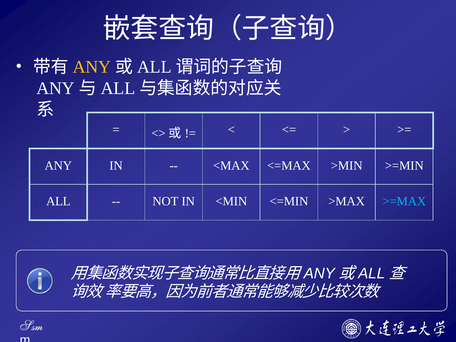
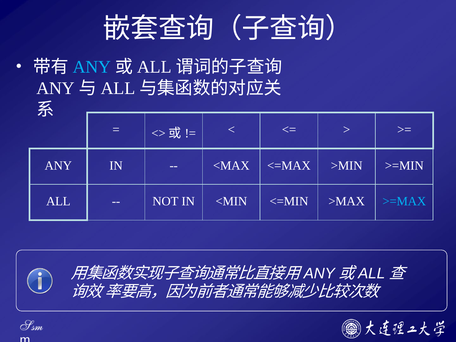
ANY at (92, 67) colour: yellow -> light blue
